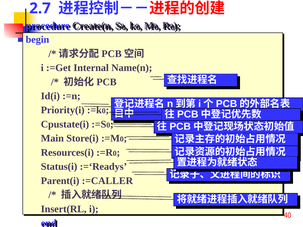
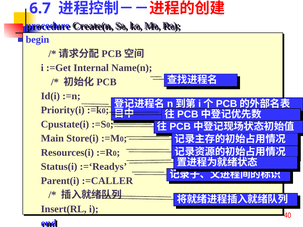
2.7: 2.7 -> 6.7
